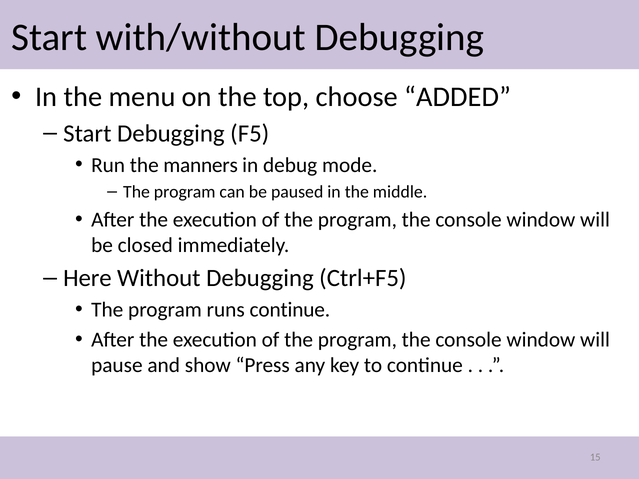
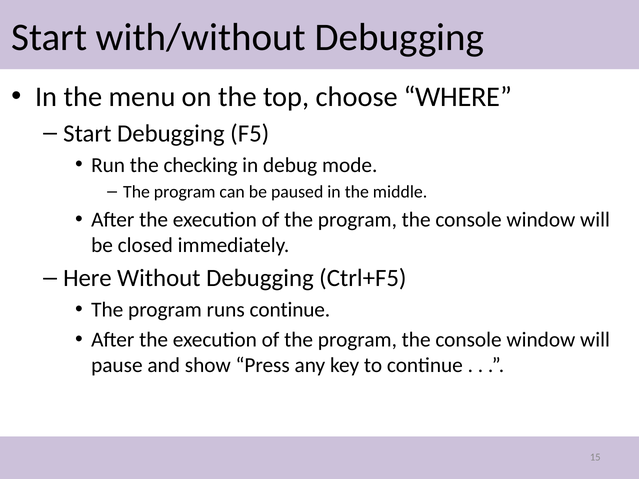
ADDED: ADDED -> WHERE
manners: manners -> checking
